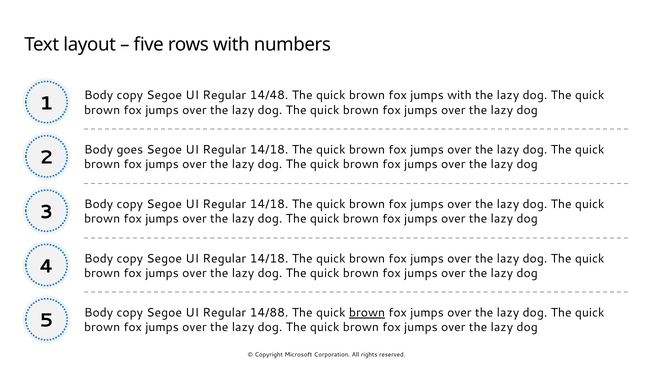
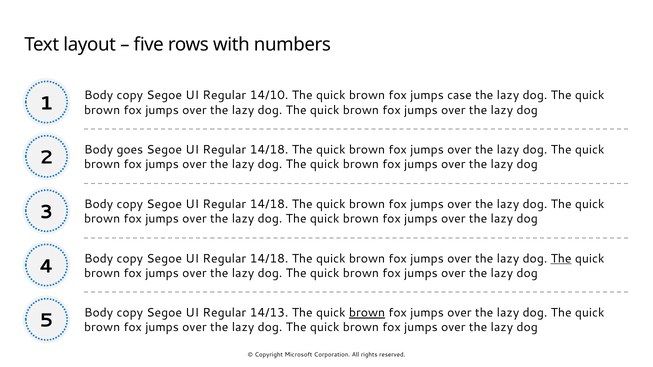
14/48: 14/48 -> 14/10
jumps with: with -> case
The at (561, 259) underline: none -> present
14/88: 14/88 -> 14/13
